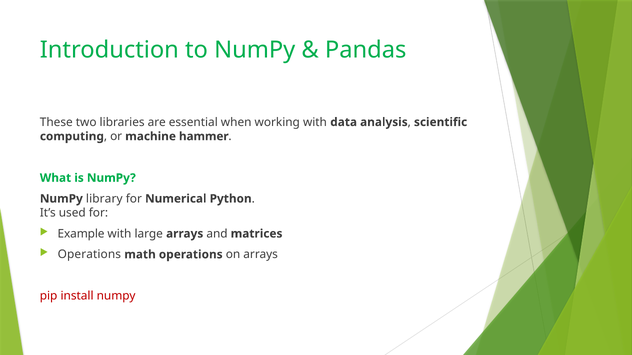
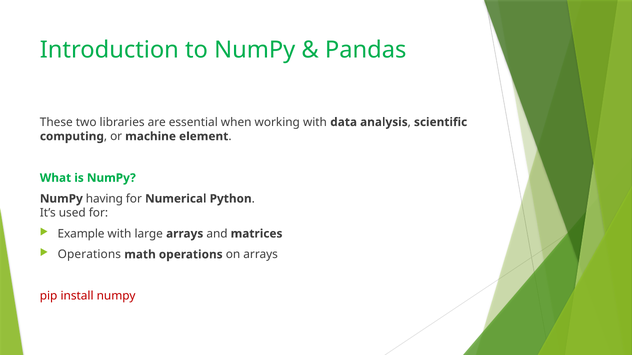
hammer: hammer -> element
library: library -> having
